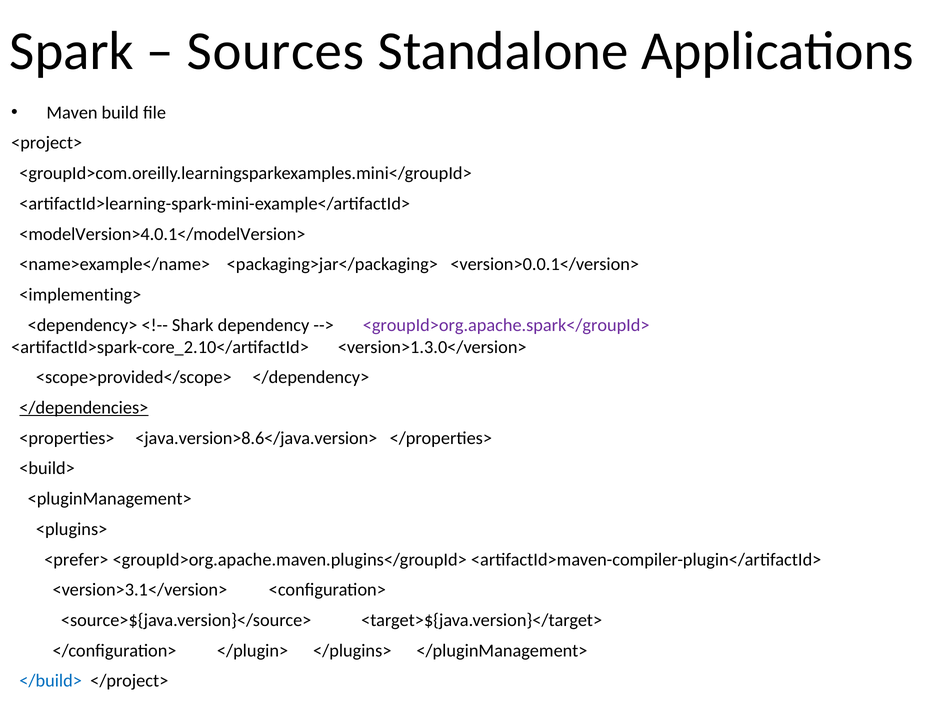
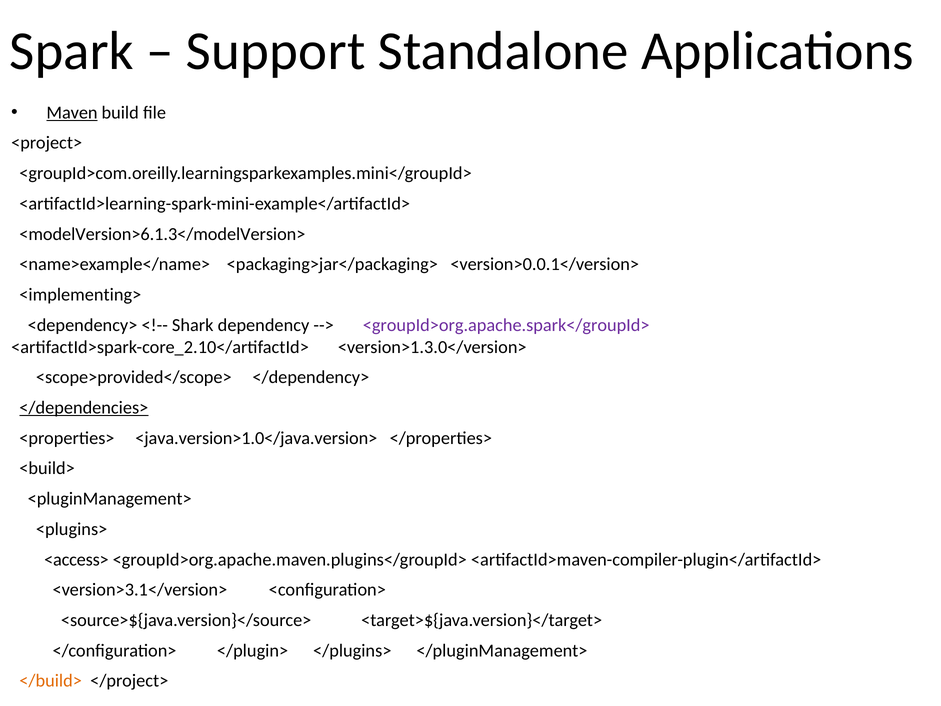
Sources: Sources -> Support
Maven underline: none -> present
<modelVersion>4.0.1</modelVersion>: <modelVersion>4.0.1</modelVersion> -> <modelVersion>6.1.3</modelVersion>
<java.version>8.6</java.version>: <java.version>8.6</java.version> -> <java.version>1.0</java.version>
<prefer>: <prefer> -> <access>
</build> colour: blue -> orange
